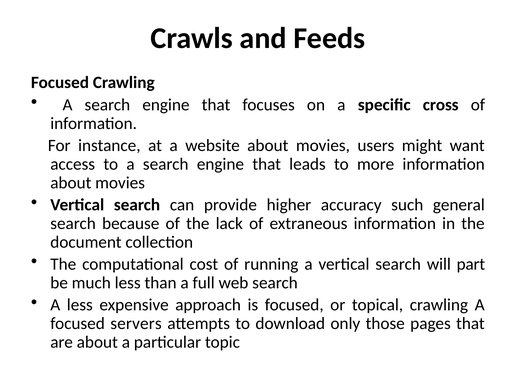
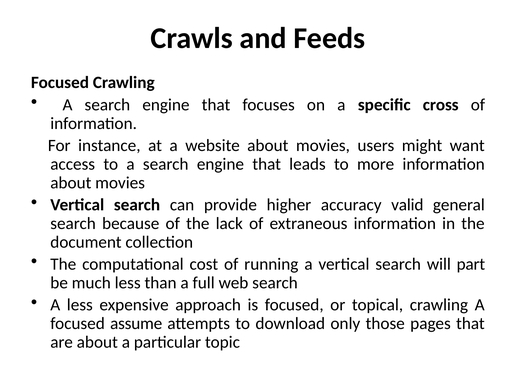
such: such -> valid
servers: servers -> assume
